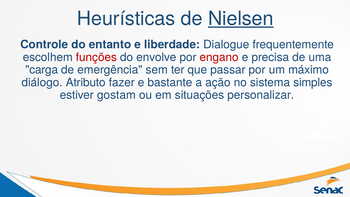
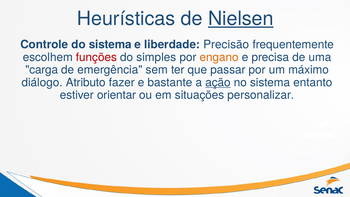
do entanto: entanto -> sistema
Dialogue: Dialogue -> Precisão
envolve: envolve -> simples
engano colour: red -> orange
ação underline: none -> present
simples: simples -> entanto
gostam: gostam -> orientar
